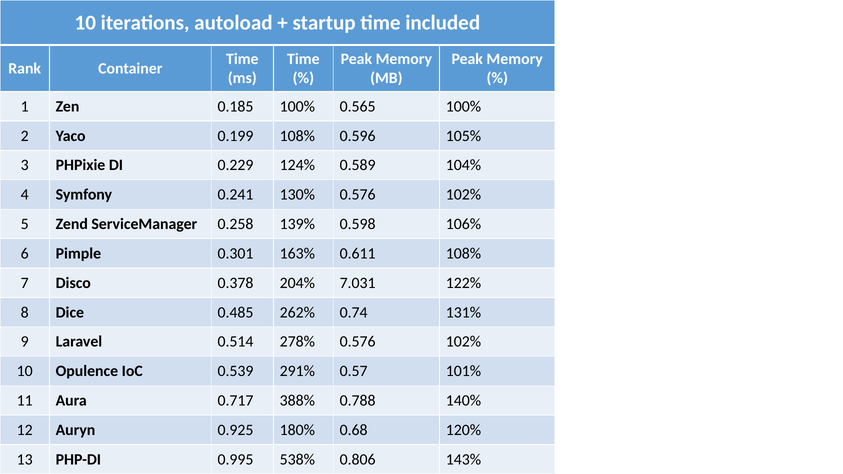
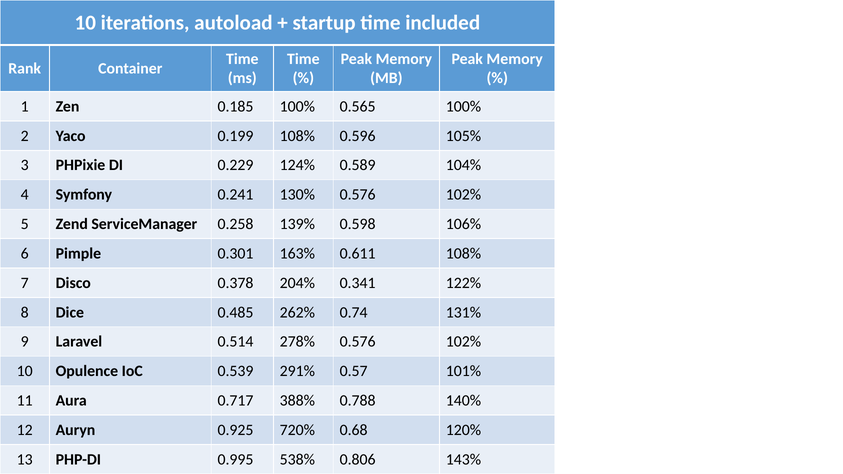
7.031: 7.031 -> 0.341
180%: 180% -> 720%
